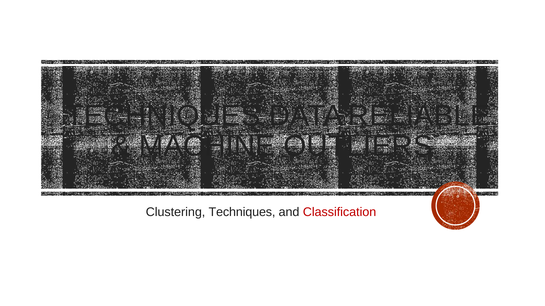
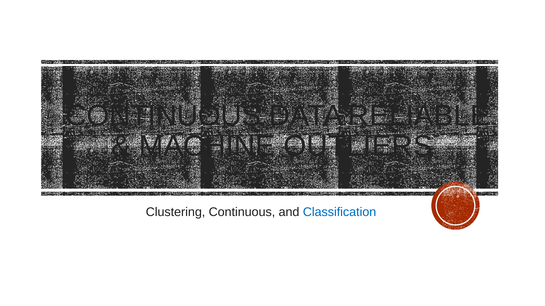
TECHNIQUES at (163, 116): TECHNIQUES -> CONTINUOUS
Clustering Techniques: Techniques -> Continuous
Classification colour: red -> blue
